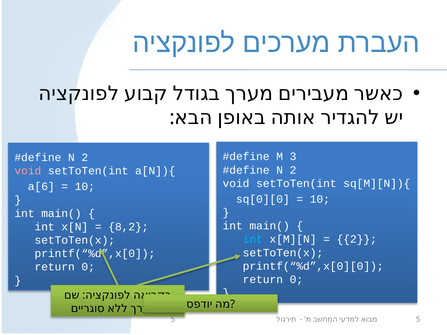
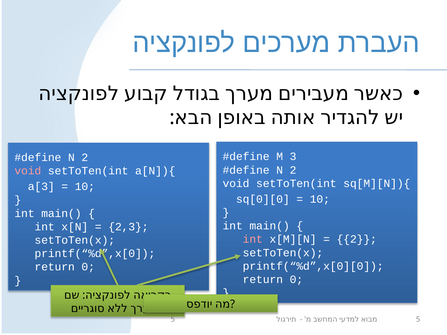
a[6: a[6 -> a[3
8,2: 8,2 -> 2,3
int at (253, 239) colour: light blue -> pink
